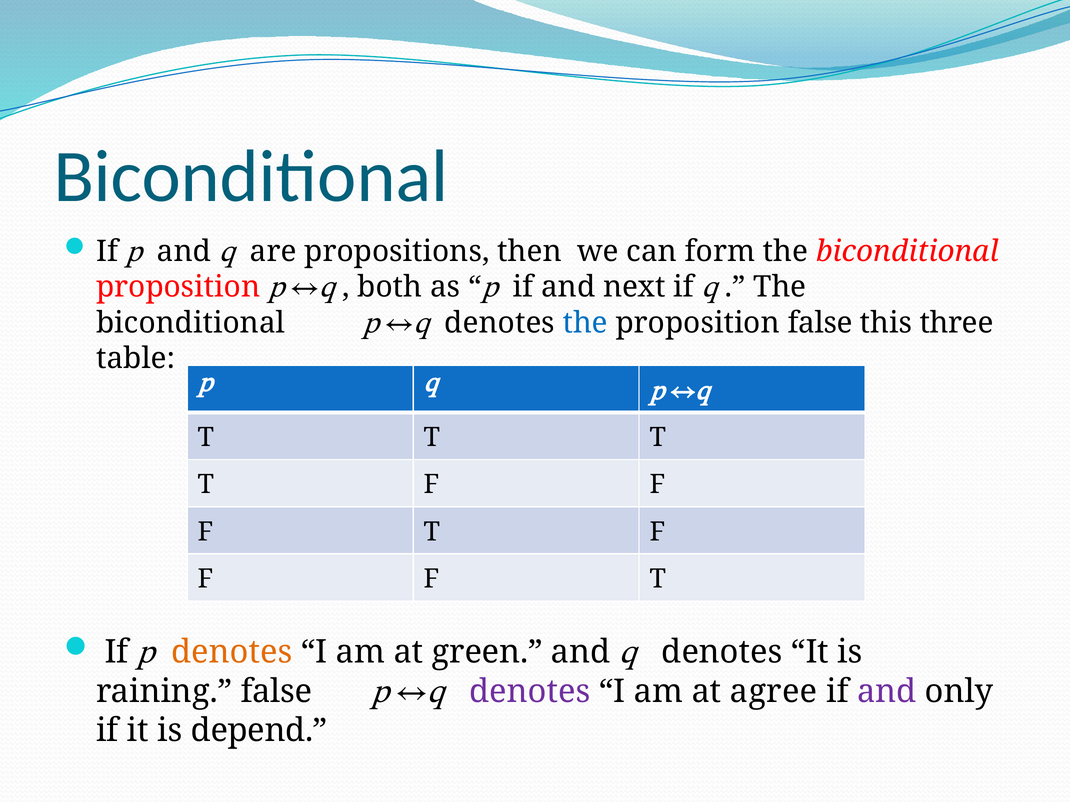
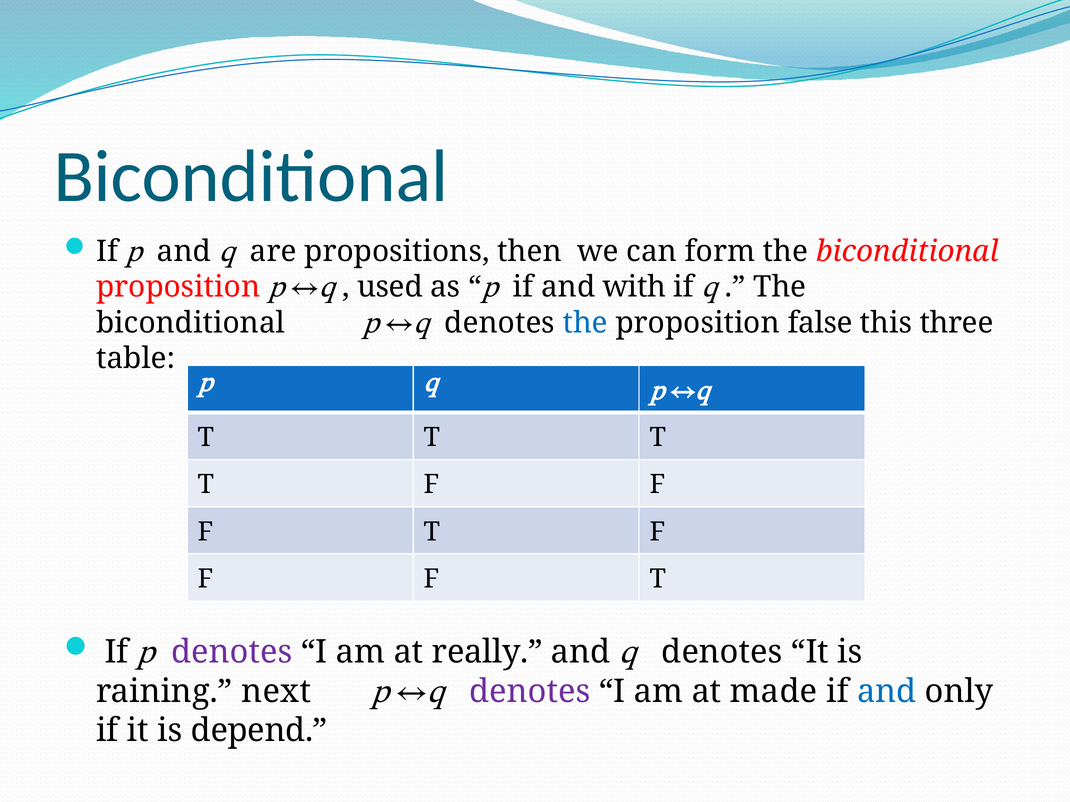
both: both -> used
next: next -> with
denotes at (232, 653) colour: orange -> purple
green: green -> really
false at (276, 692): false -> next
agree: agree -> made
and at (887, 692) colour: purple -> blue
